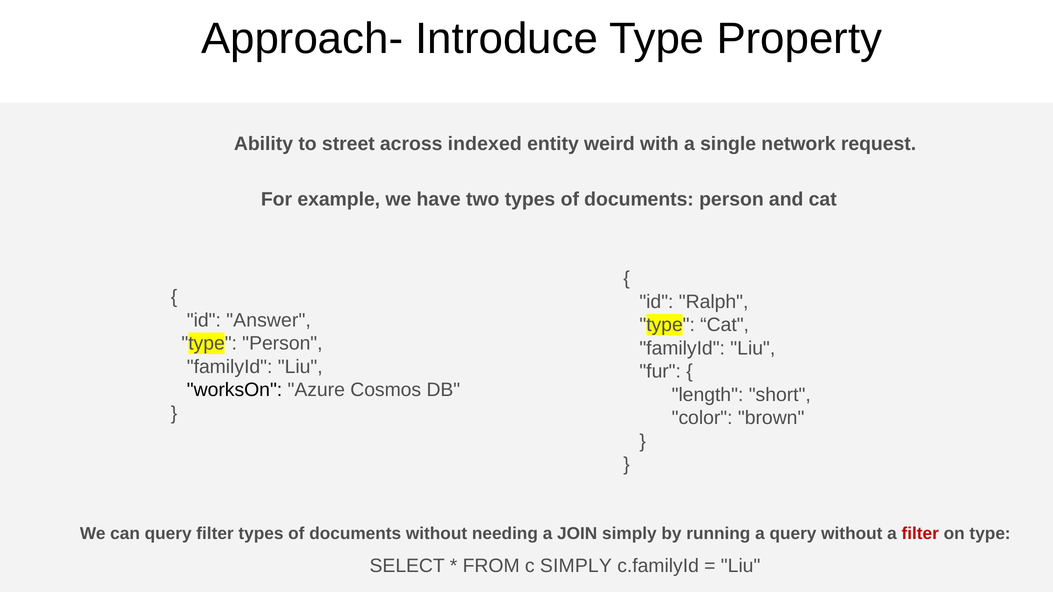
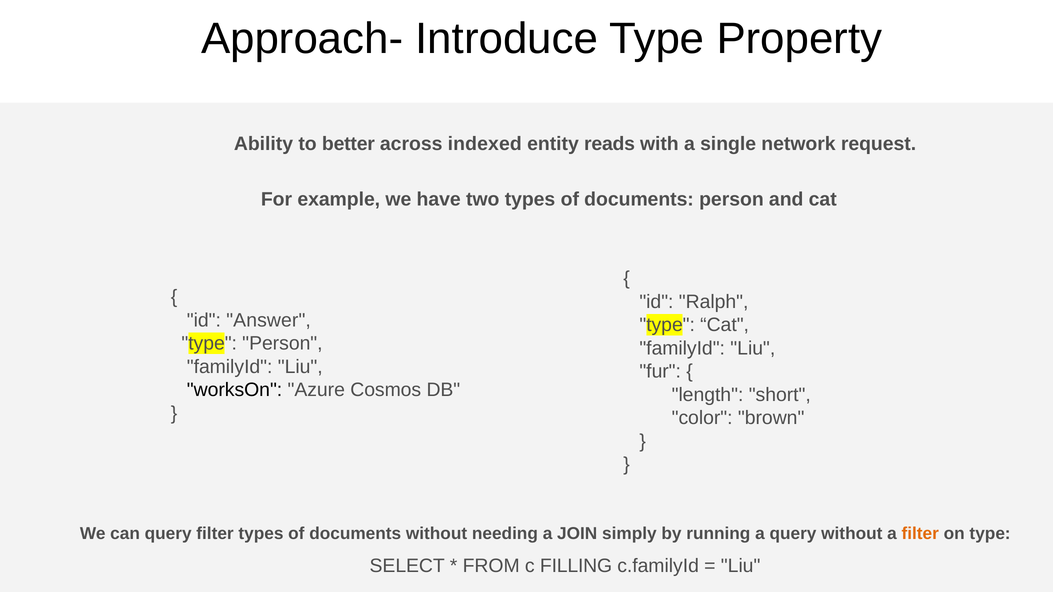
street: street -> better
weird: weird -> reads
filter at (920, 534) colour: red -> orange
c SIMPLY: SIMPLY -> FILLING
